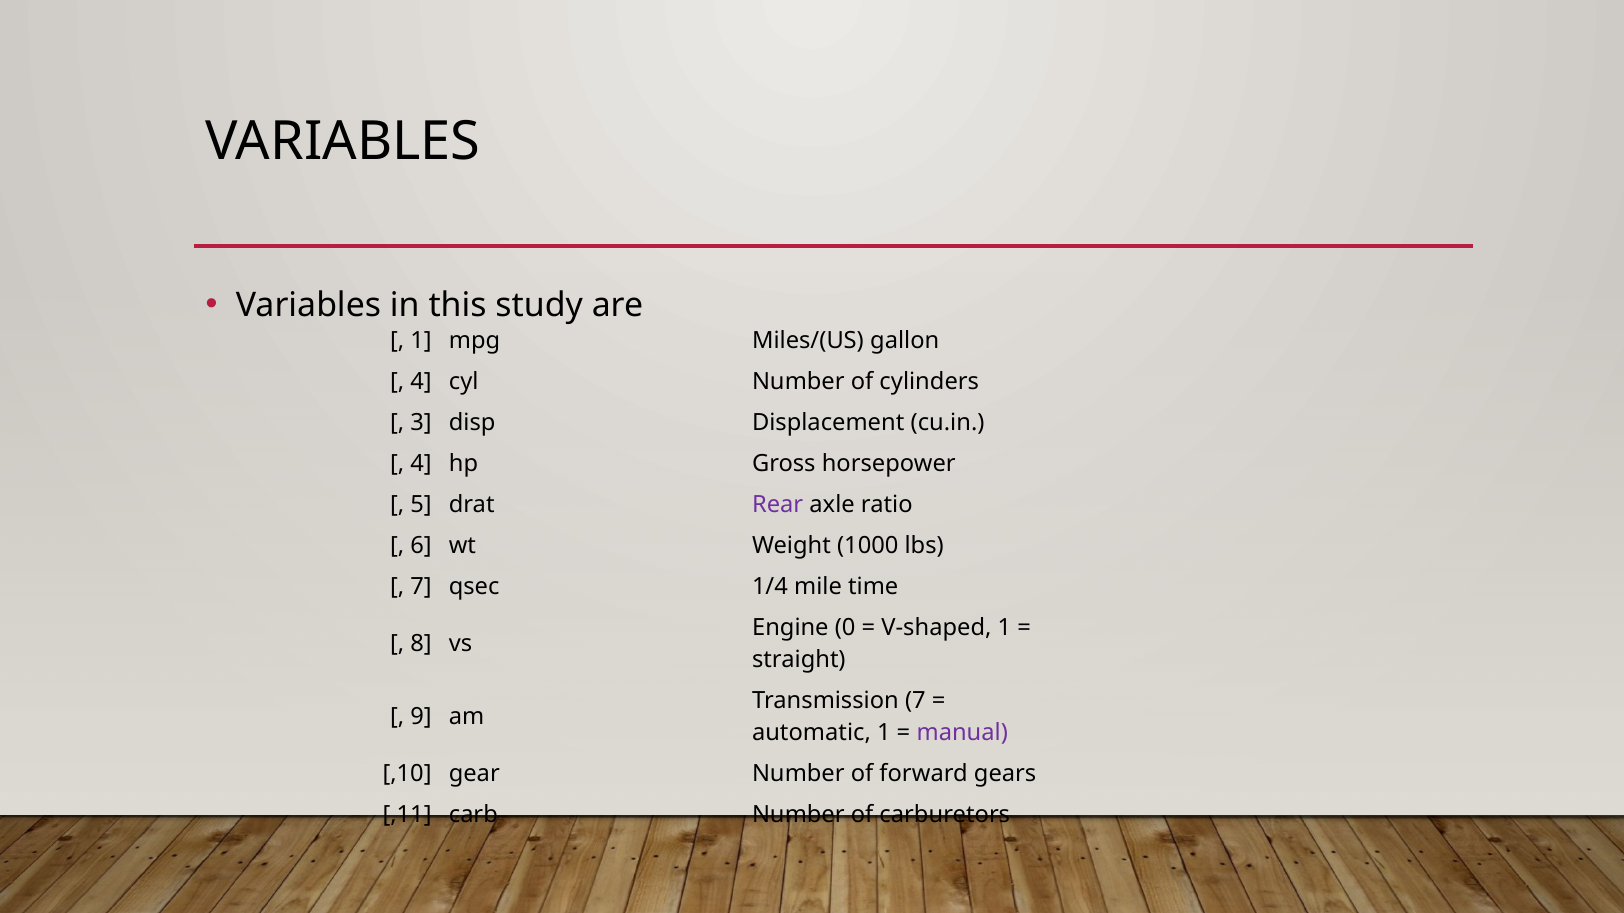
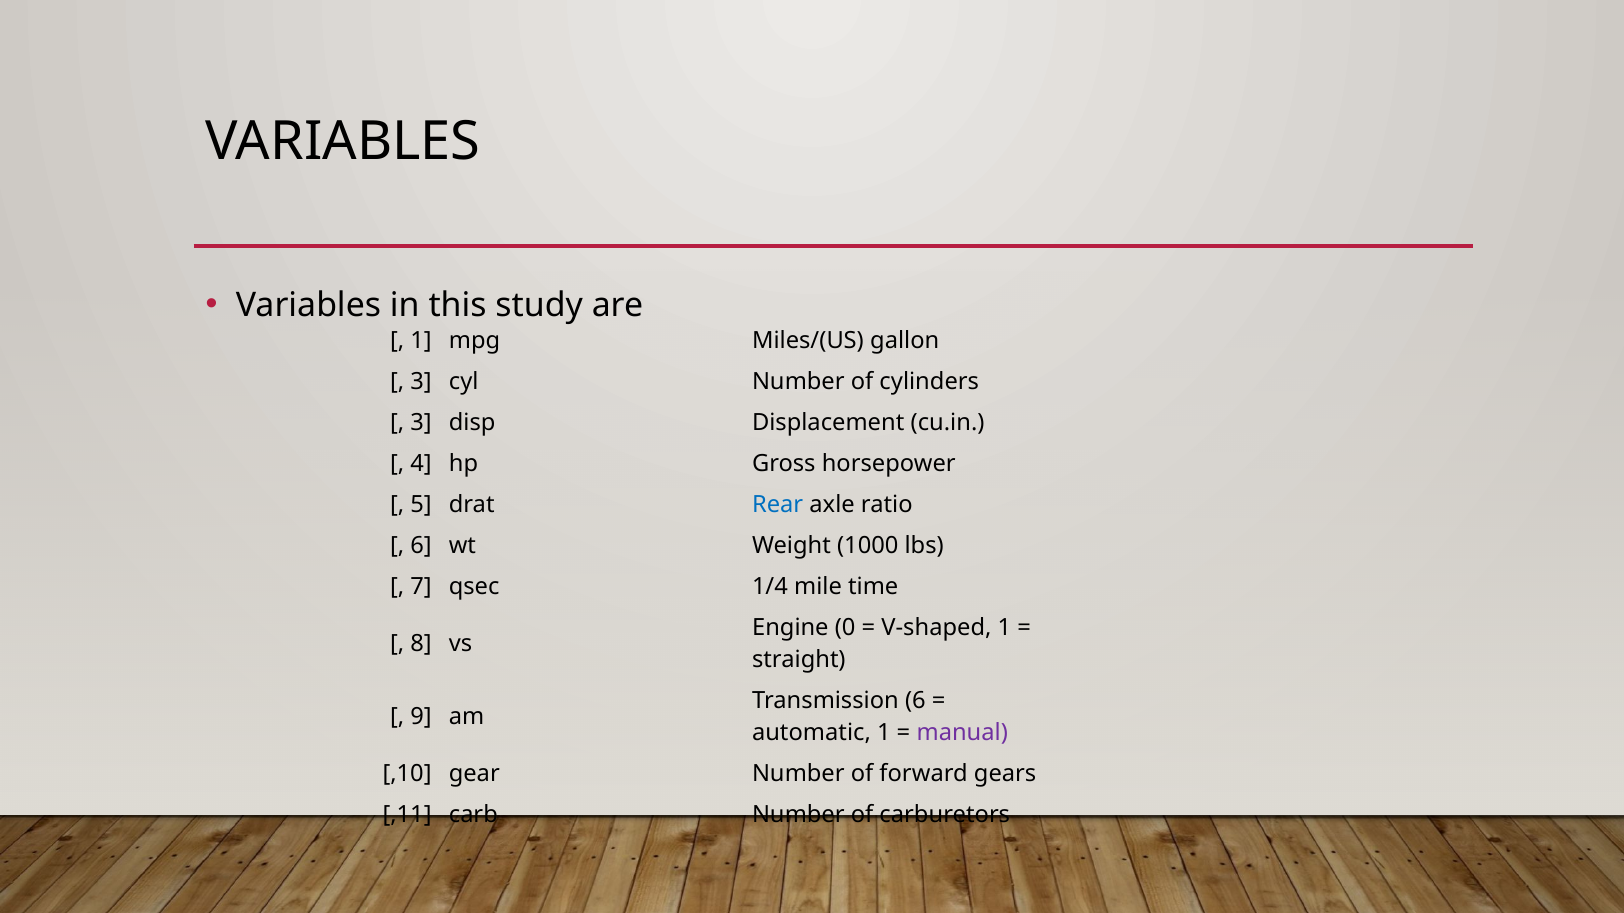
4 at (421, 382): 4 -> 3
Rear colour: purple -> blue
Transmission 7: 7 -> 6
